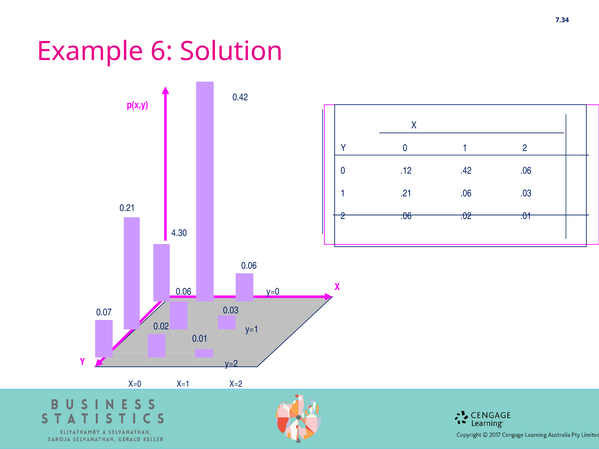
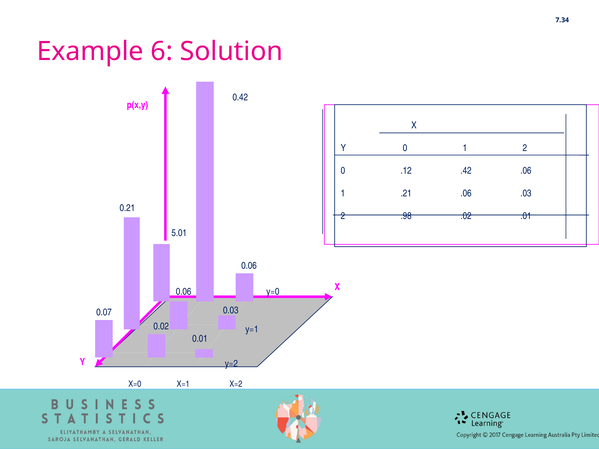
2 .06: .06 -> .98
4.30: 4.30 -> 5.01
